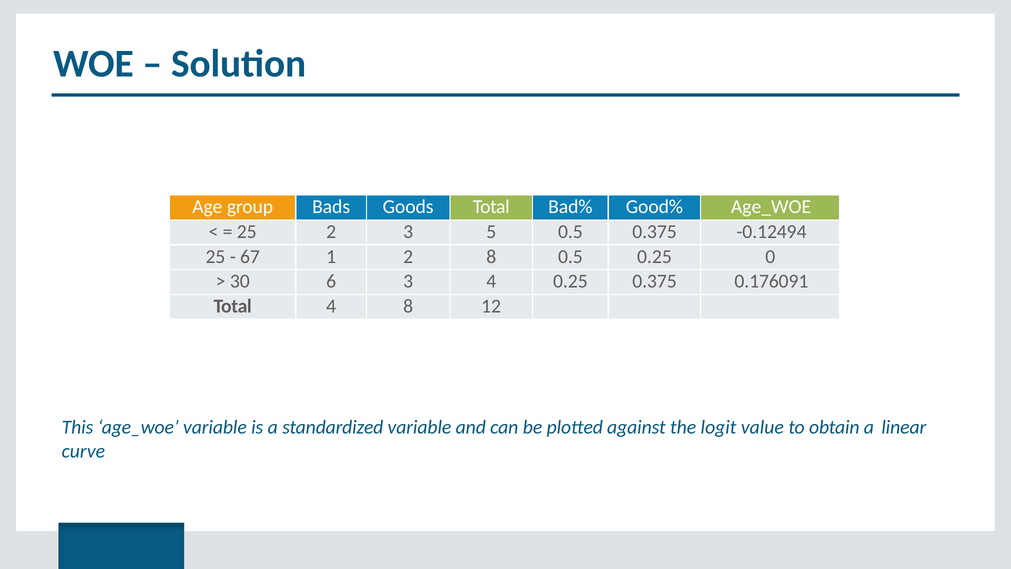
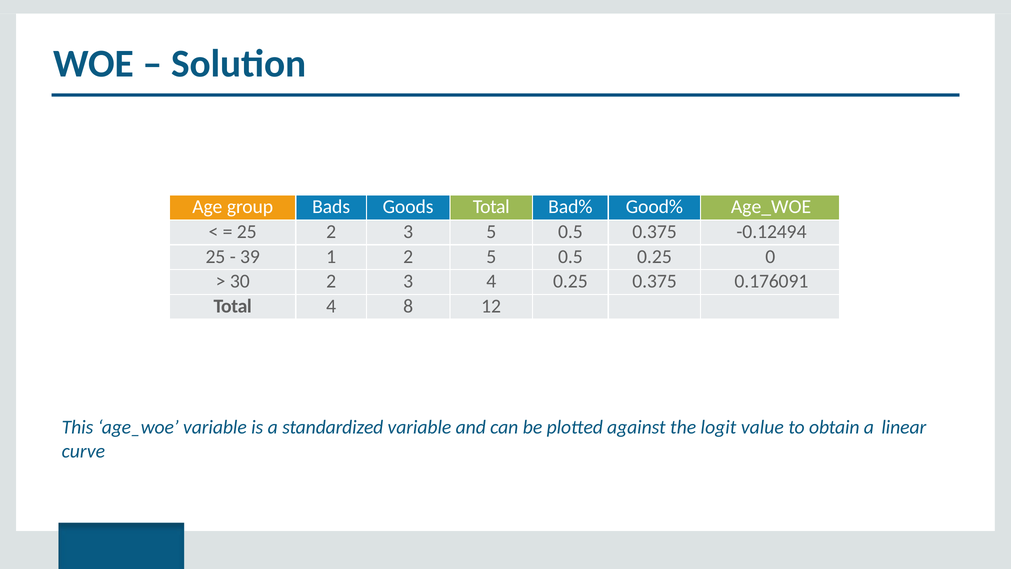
67: 67 -> 39
2 8: 8 -> 5
30 6: 6 -> 2
